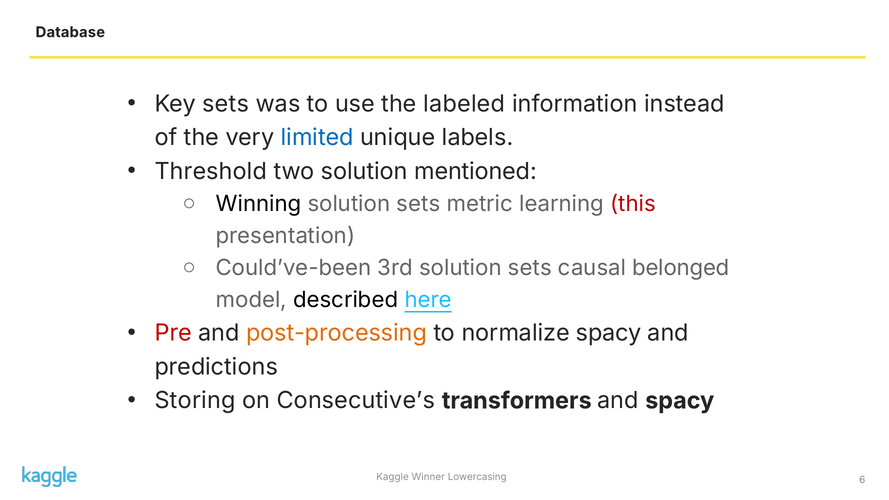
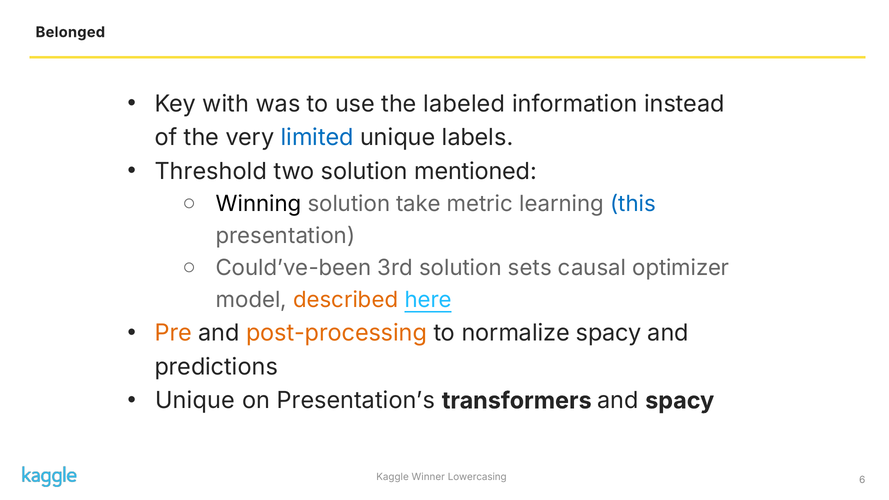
Database: Database -> Belonged
Key sets: sets -> with
sets at (418, 204): sets -> take
this colour: red -> blue
belonged: belonged -> optimizer
described colour: black -> orange
Pre colour: red -> orange
Storing at (195, 401): Storing -> Unique
Consecutive’s: Consecutive’s -> Presentation’s
